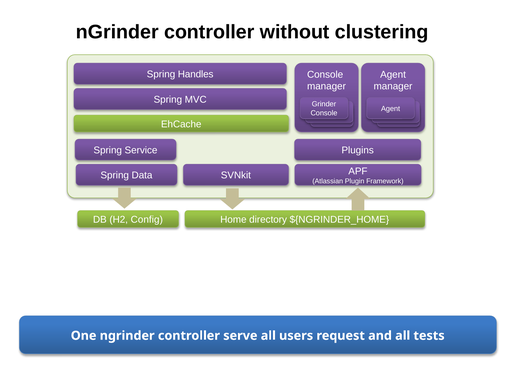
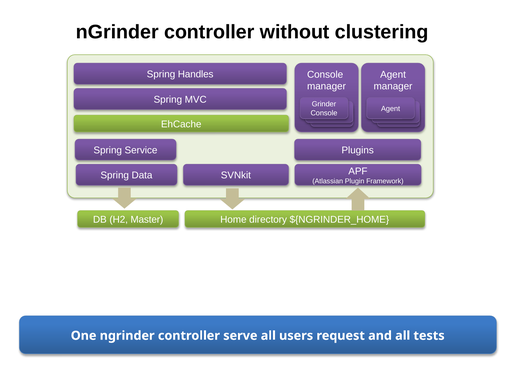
Config: Config -> Master
